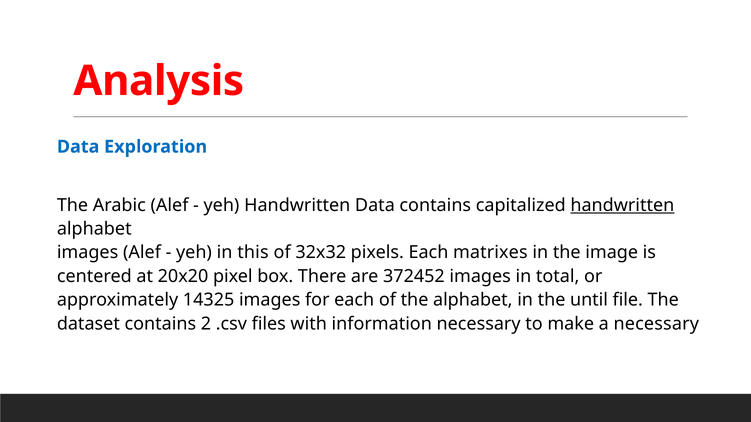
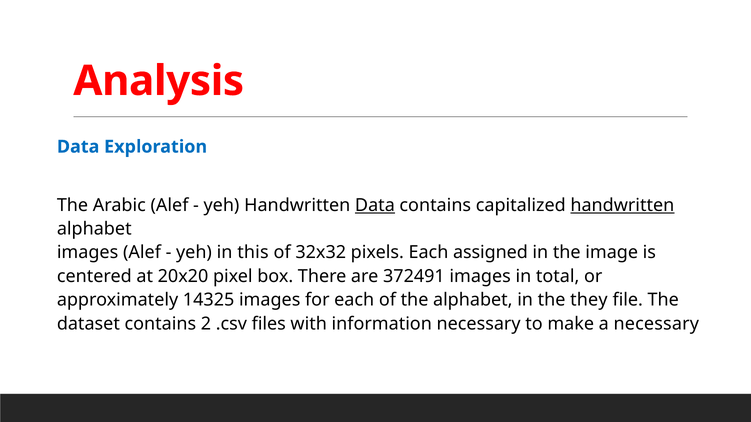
Data at (375, 205) underline: none -> present
matrixes: matrixes -> assigned
372452: 372452 -> 372491
until: until -> they
